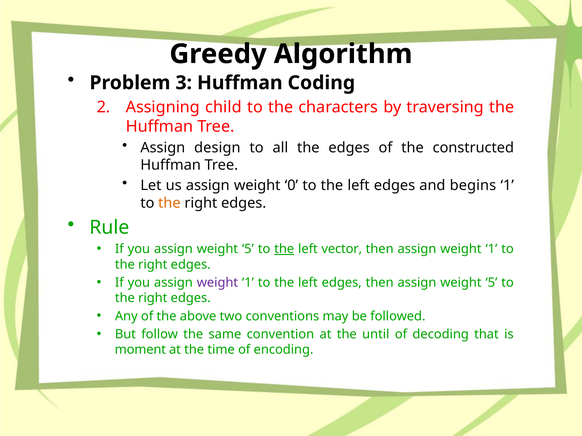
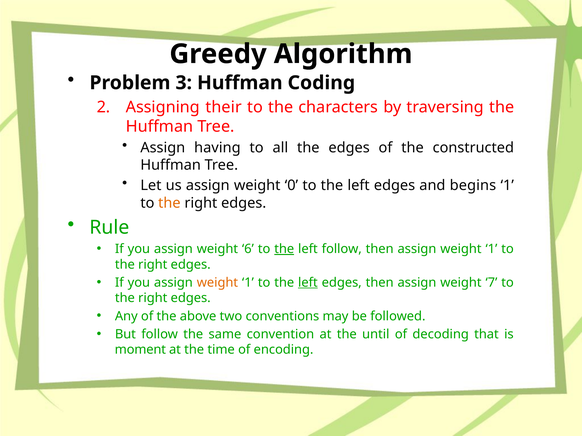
child: child -> their
design: design -> having
you assign weight 5: 5 -> 6
left vector: vector -> follow
weight at (217, 283) colour: purple -> orange
left at (308, 283) underline: none -> present
then assign weight 5: 5 -> 7
